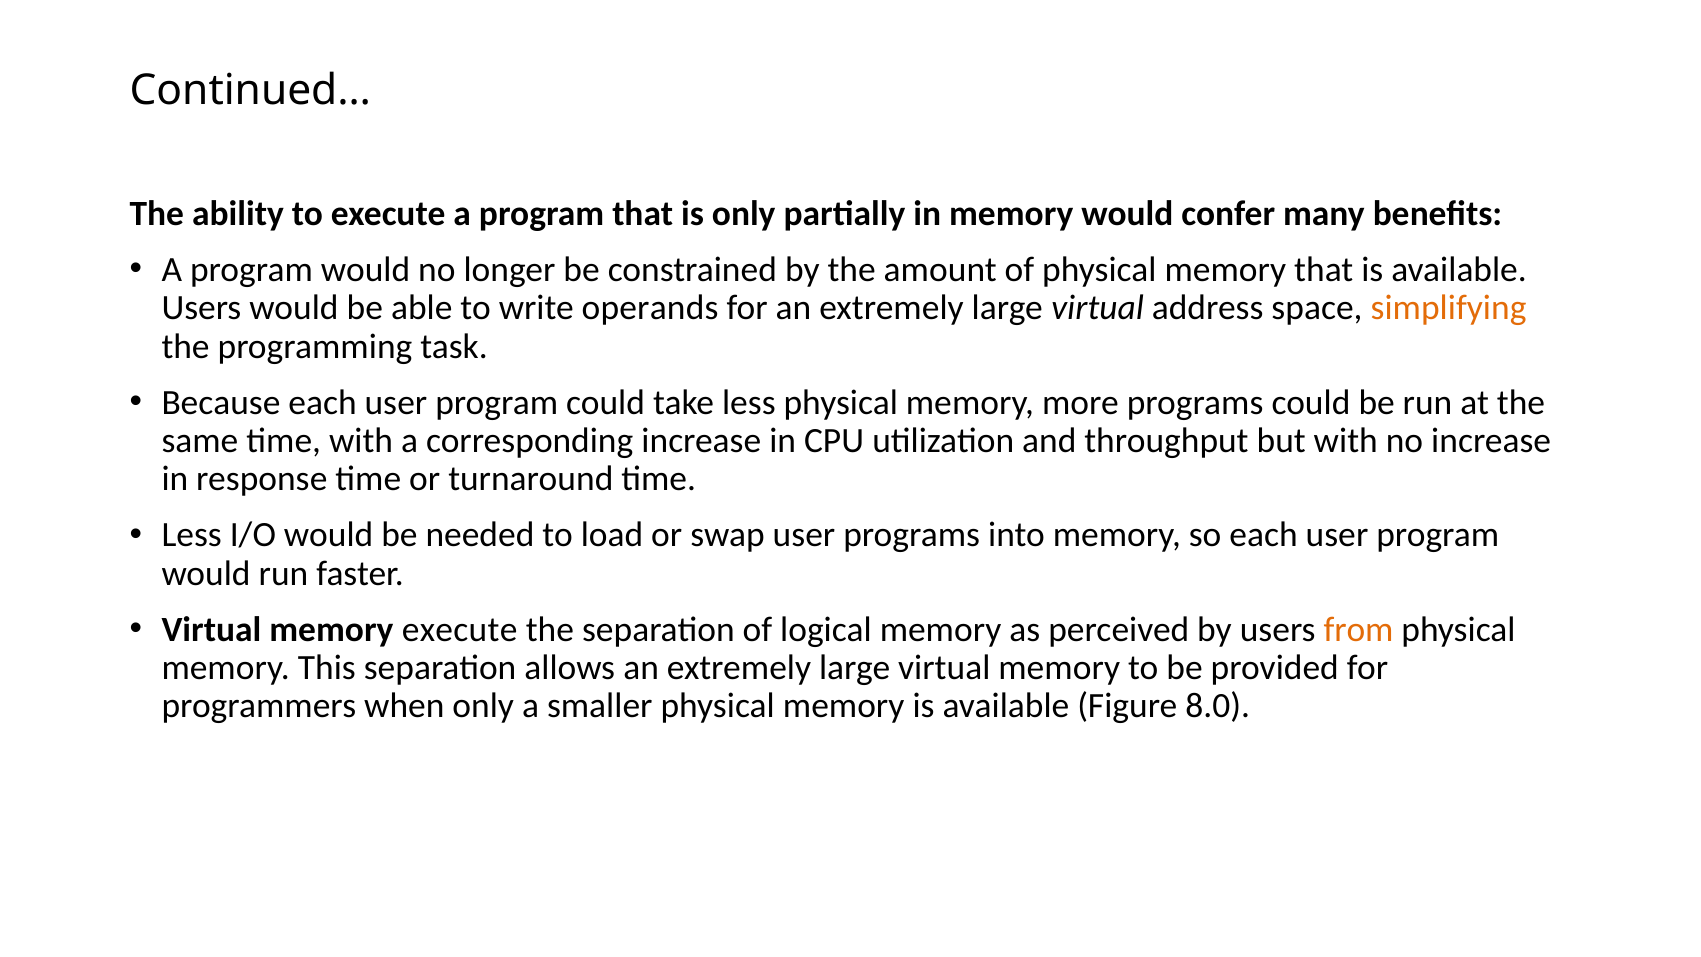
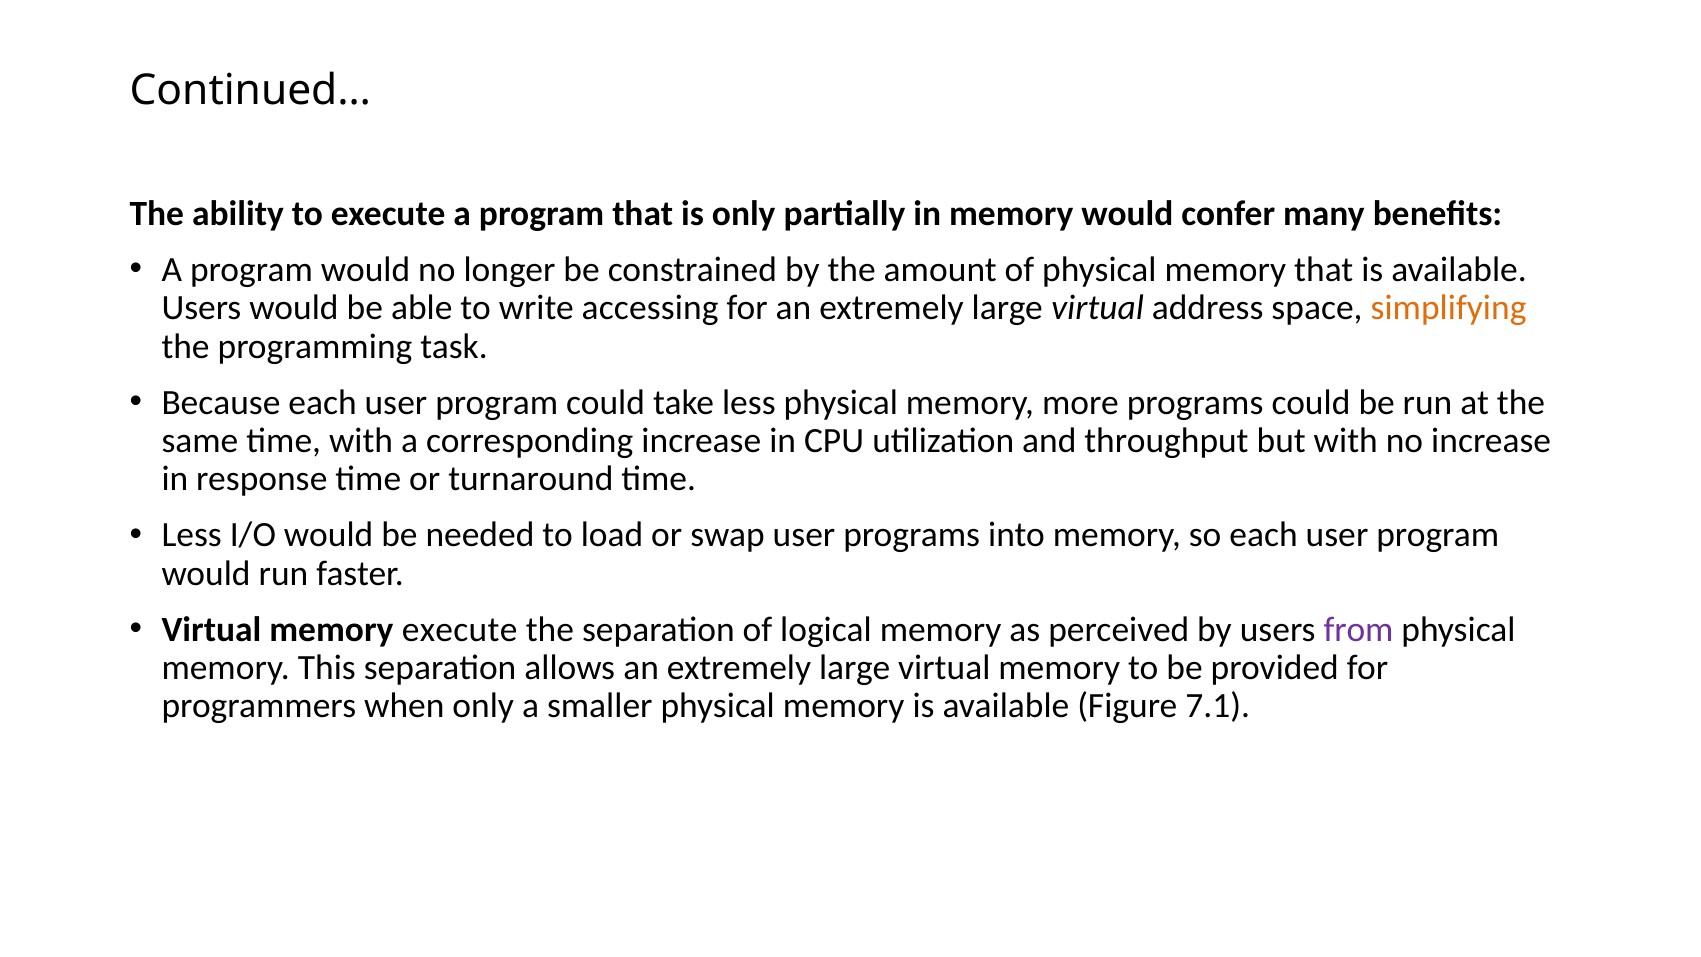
operands: operands -> accessing
from colour: orange -> purple
8.0: 8.0 -> 7.1
